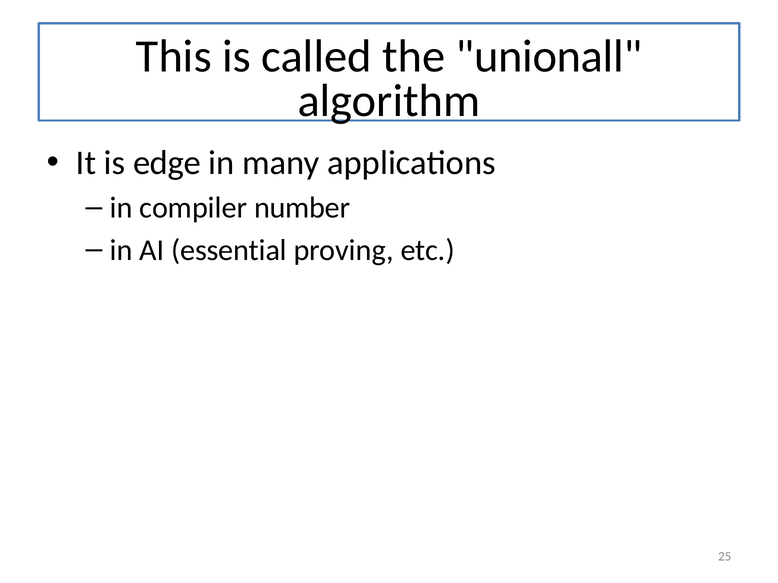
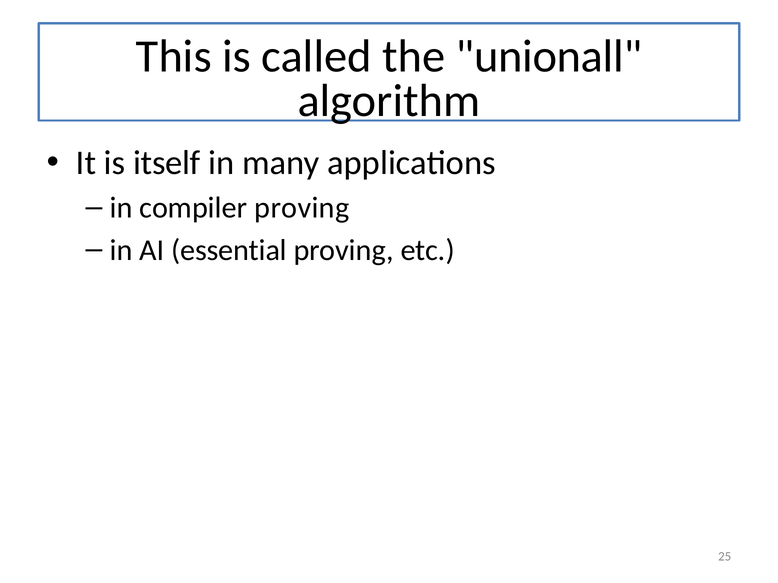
edge: edge -> itself
compiler number: number -> proving
